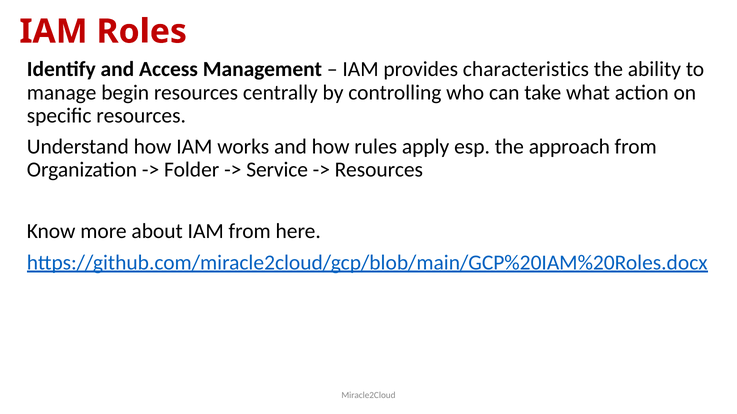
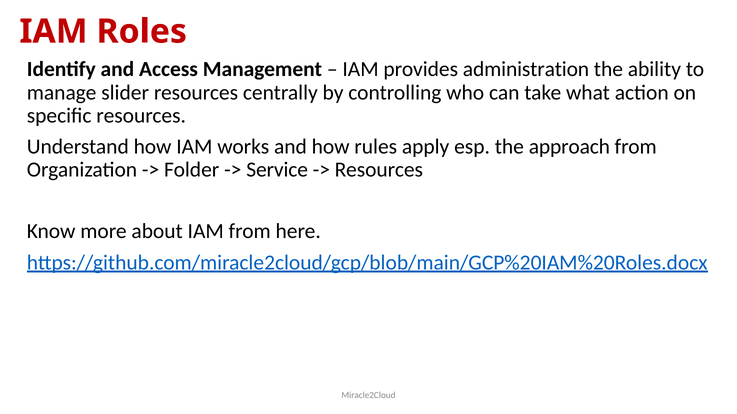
characteristics: characteristics -> administration
begin: begin -> slider
